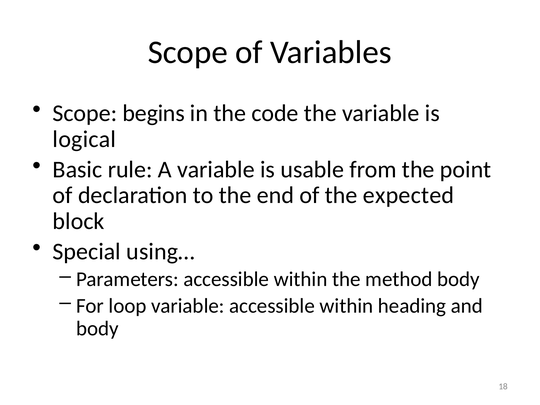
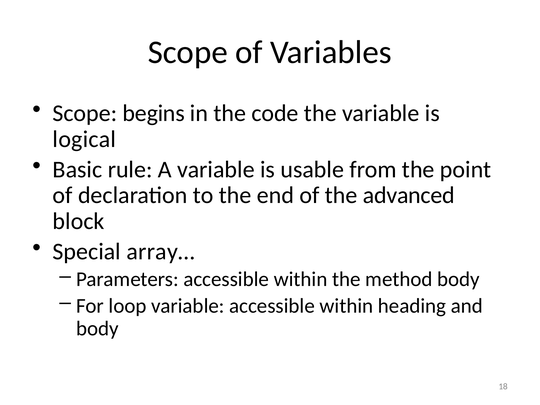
expected: expected -> advanced
using…: using… -> array…
